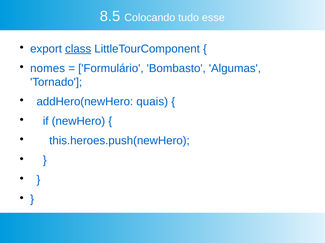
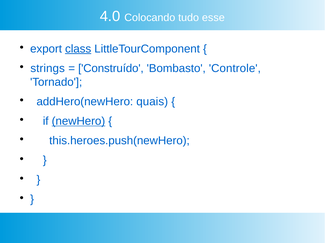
8.5: 8.5 -> 4.0
nomes: nomes -> strings
Formulário: Formulário -> Construído
Algumas: Algumas -> Controle
newHero underline: none -> present
